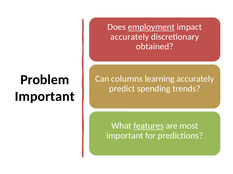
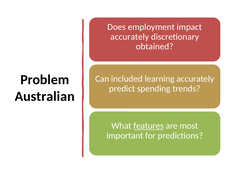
employment underline: present -> none
columns: columns -> included
Important at (45, 97): Important -> Australian
